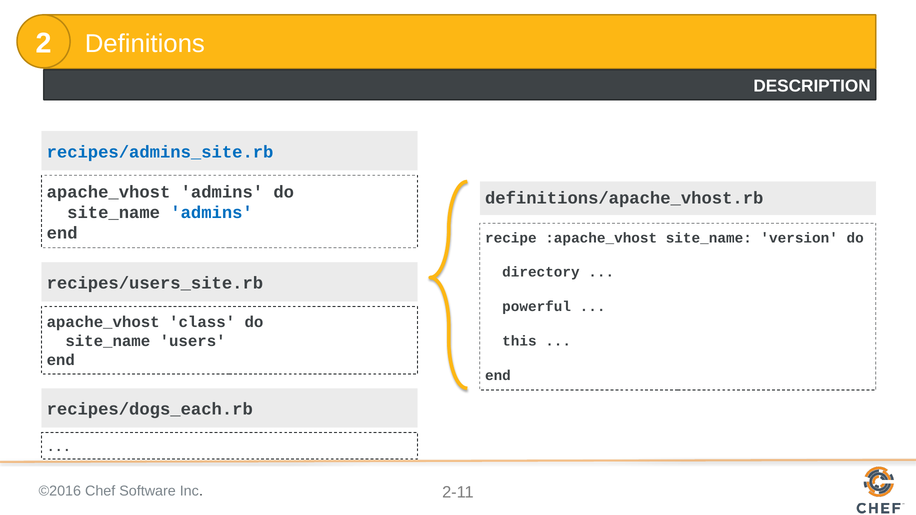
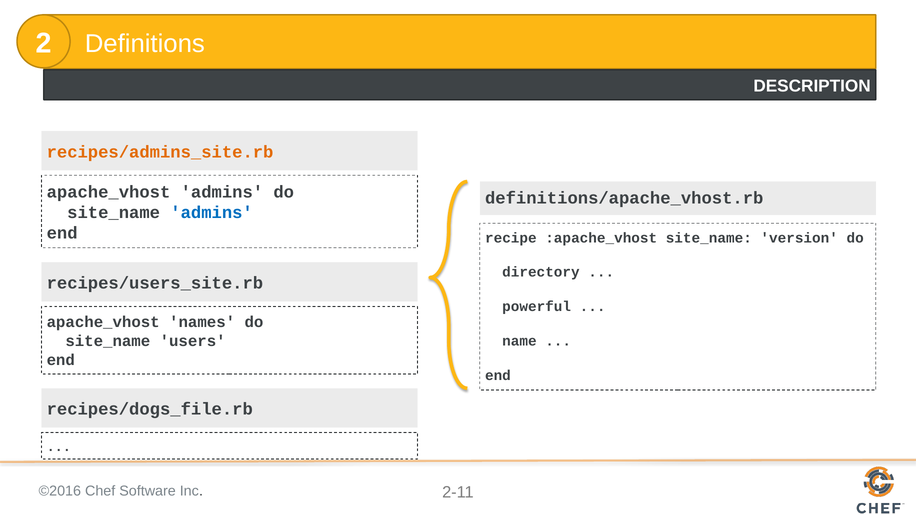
recipes/admins_site.rb colour: blue -> orange
class: class -> names
this: this -> name
recipes/dogs_each.rb: recipes/dogs_each.rb -> recipes/dogs_file.rb
